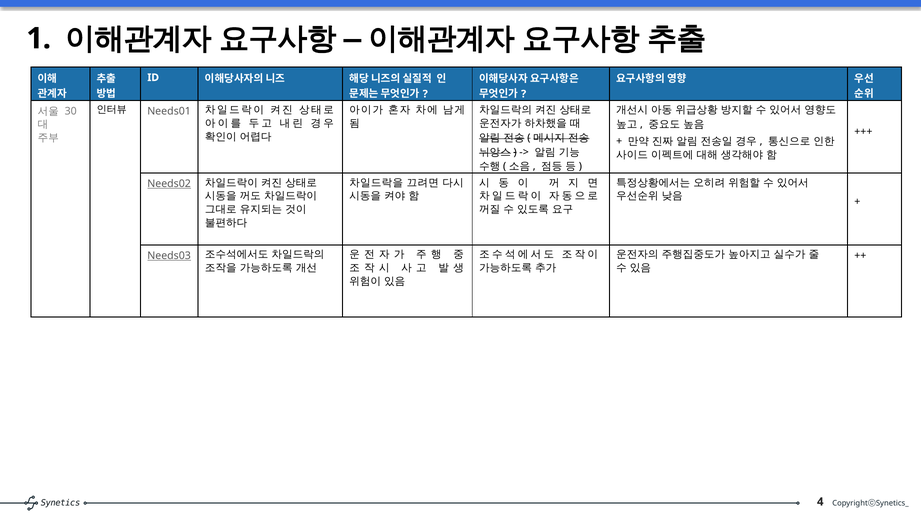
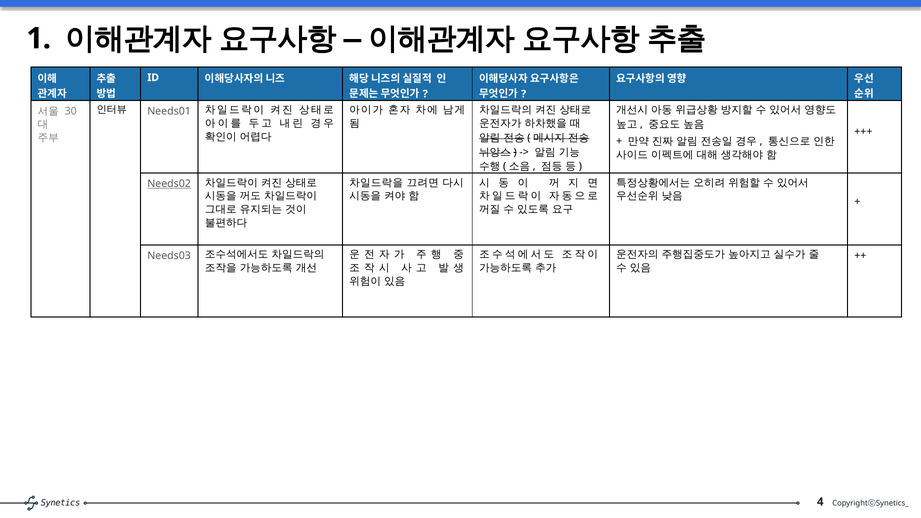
Needs03 underline: present -> none
